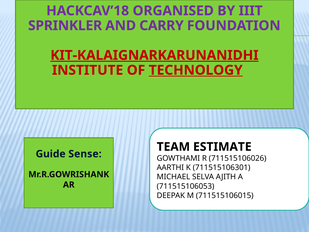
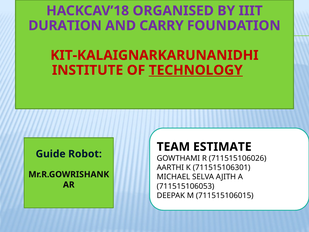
SPRINKLER: SPRINKLER -> DURATION
KIT-KALAIGNARKARUNANIDHI underline: present -> none
Sense: Sense -> Robot
